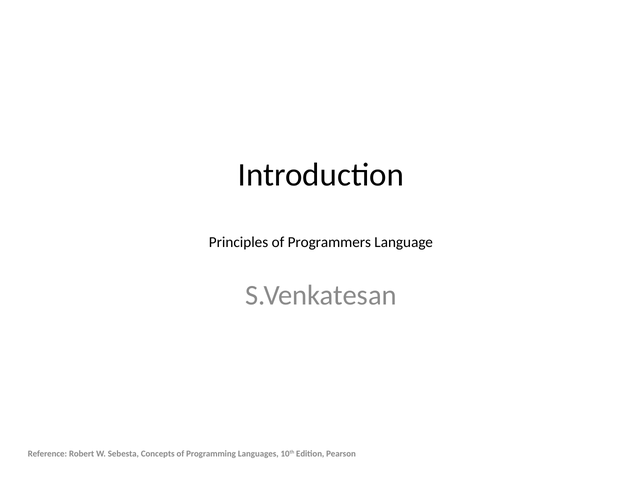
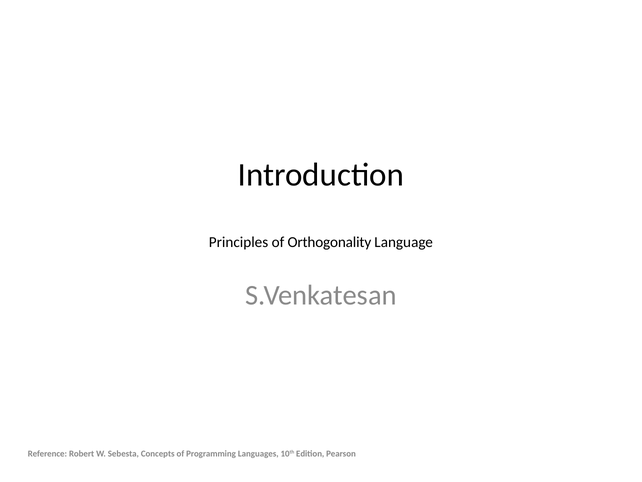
Programmers: Programmers -> Orthogonality
